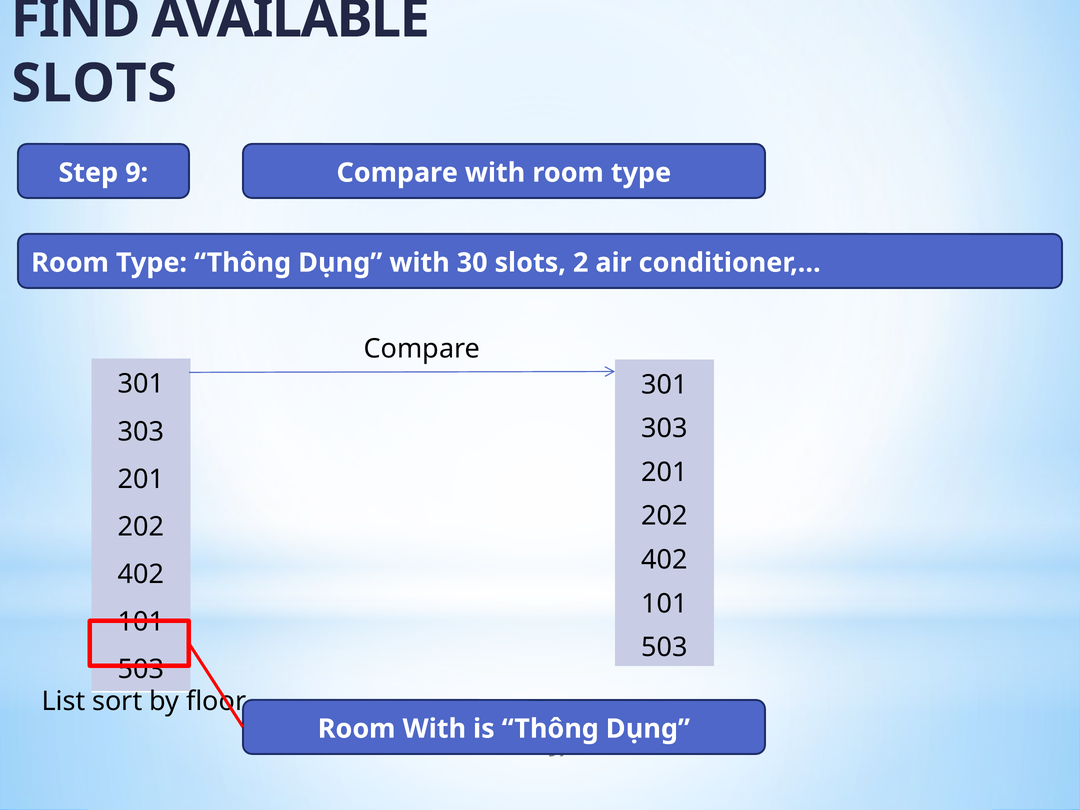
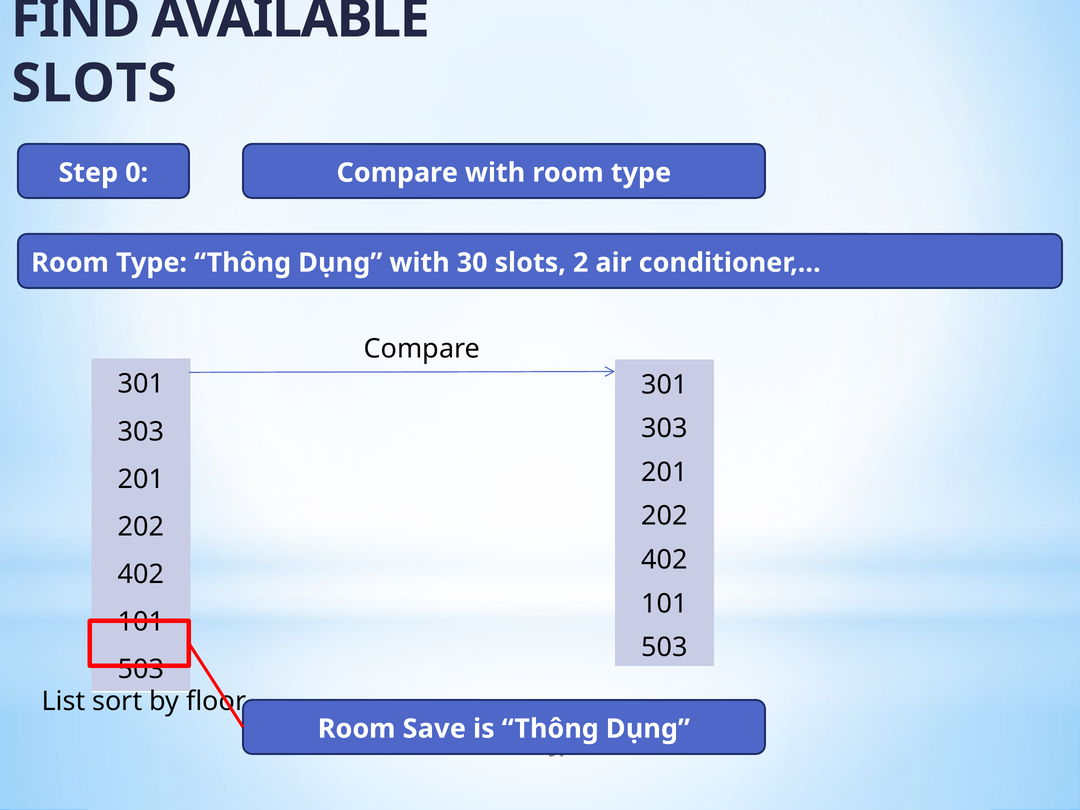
9: 9 -> 0
Room With: With -> Save
